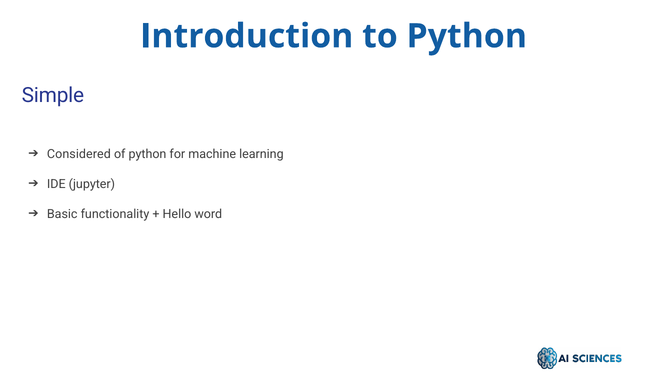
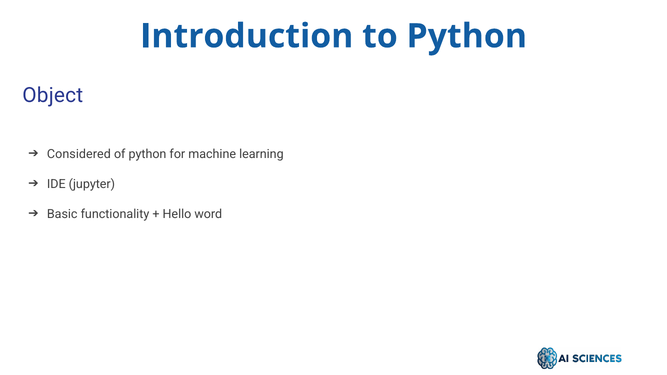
Simple: Simple -> Object
